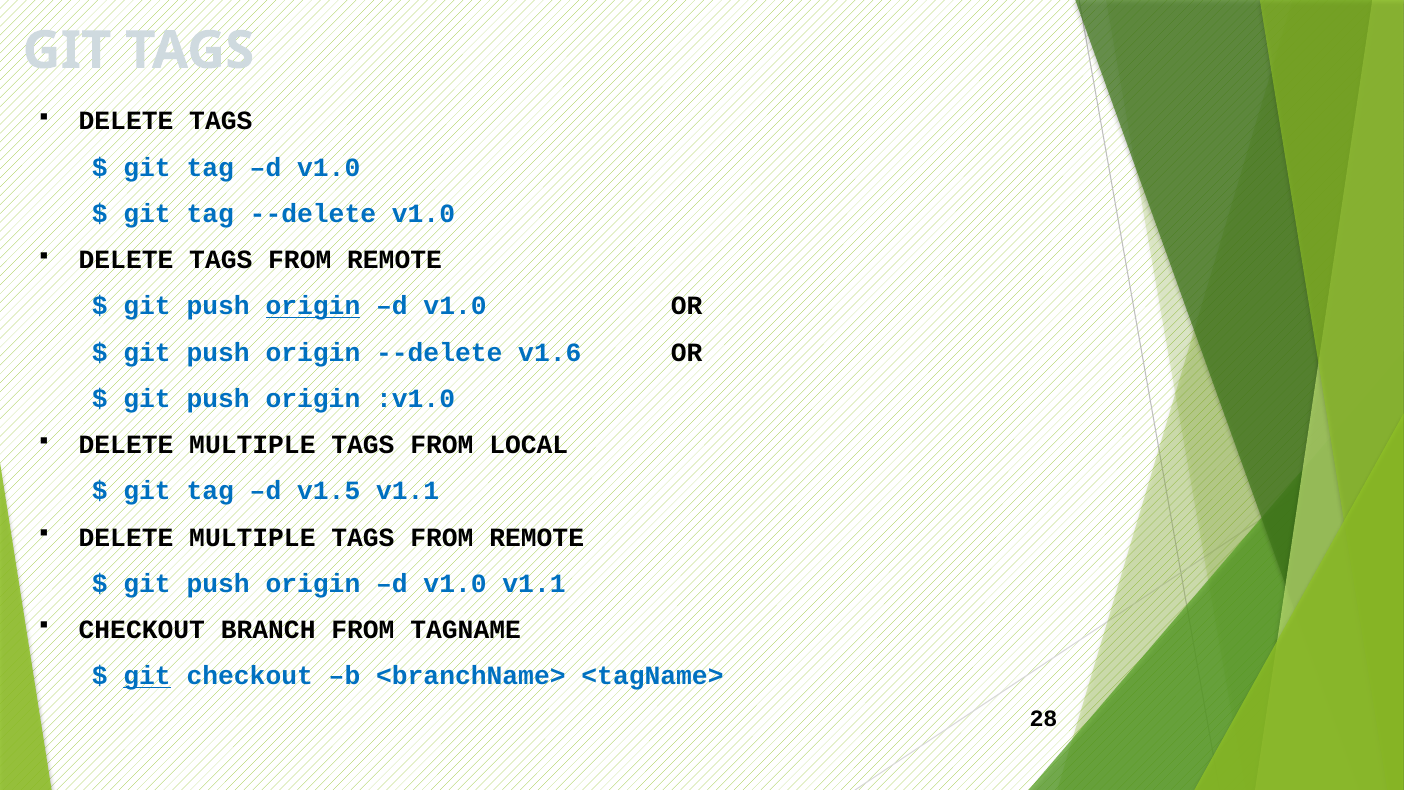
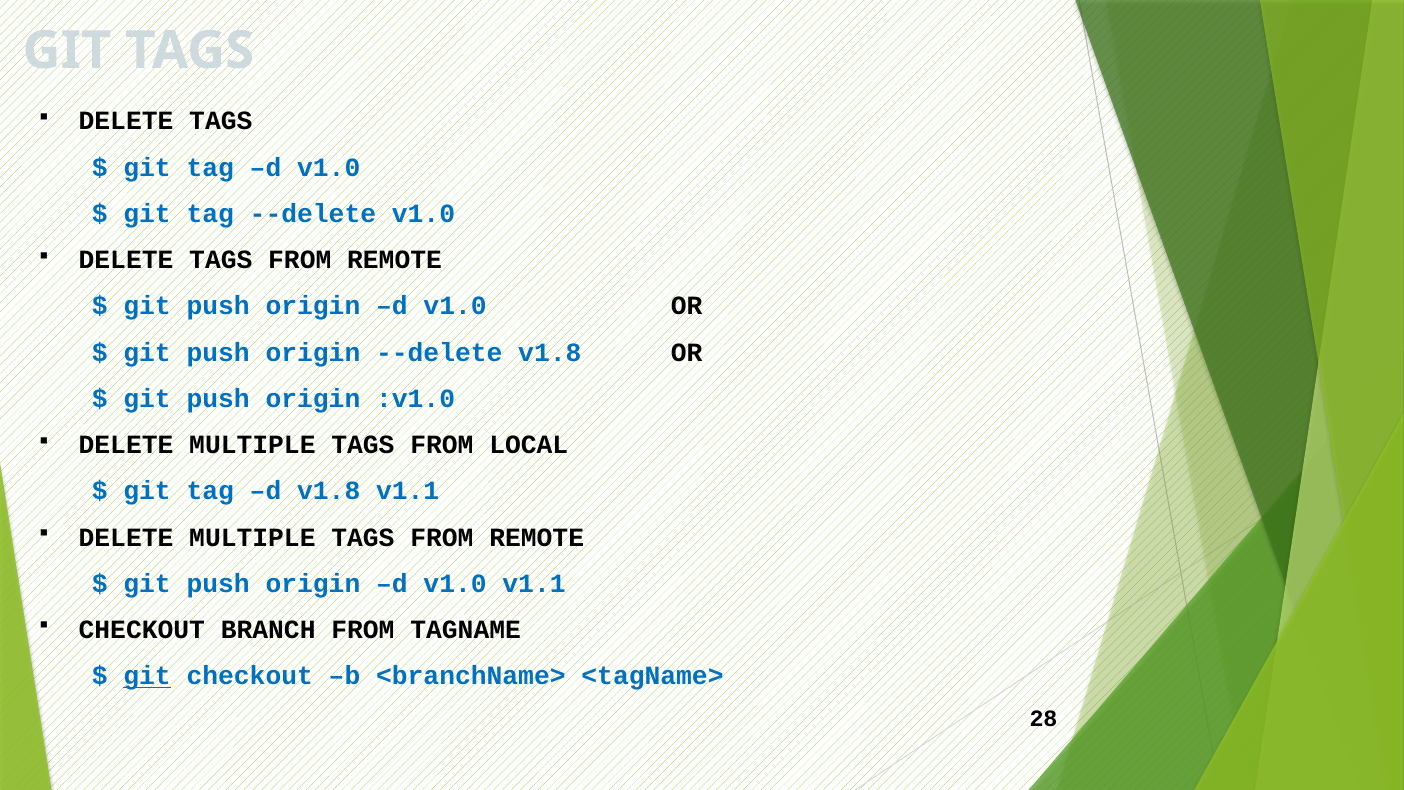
origin at (313, 306) underline: present -> none
--delete v1.6: v1.6 -> v1.8
d v1.5: v1.5 -> v1.8
